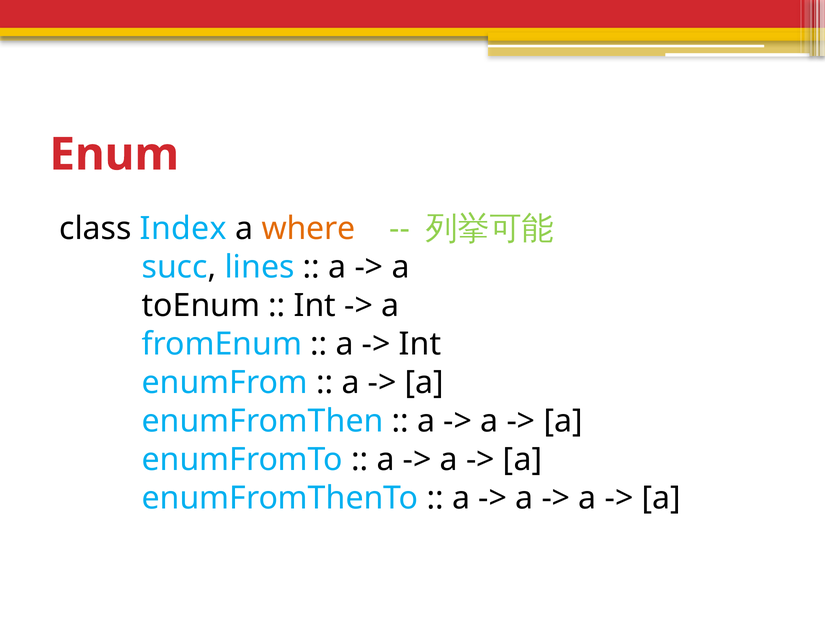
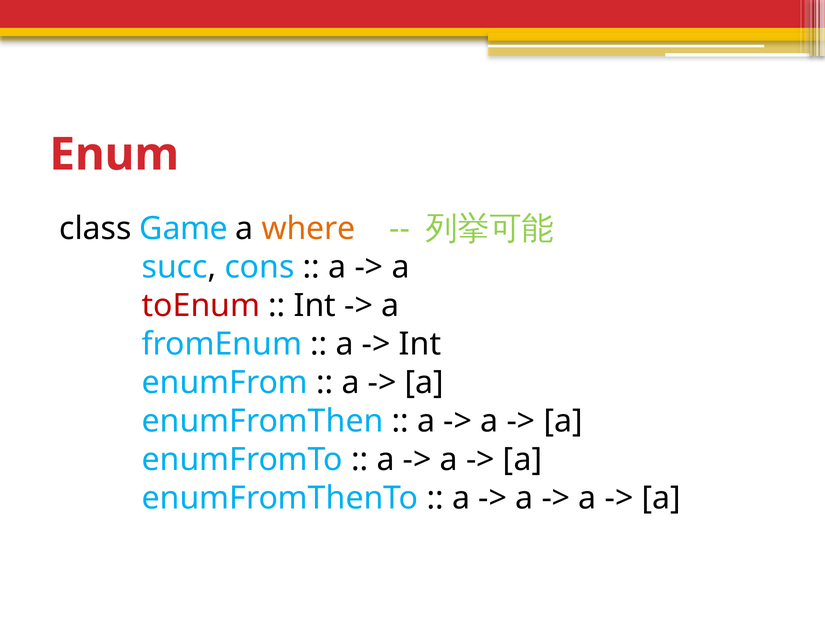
Index: Index -> Game
lines: lines -> cons
toEnum colour: black -> red
